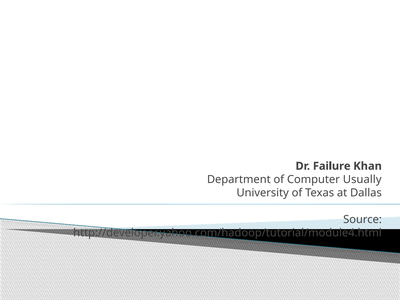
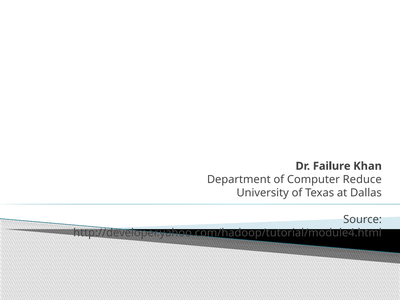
Usually: Usually -> Reduce
